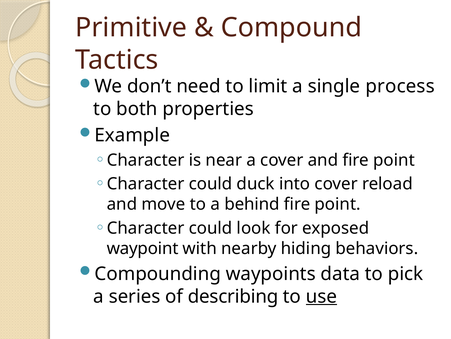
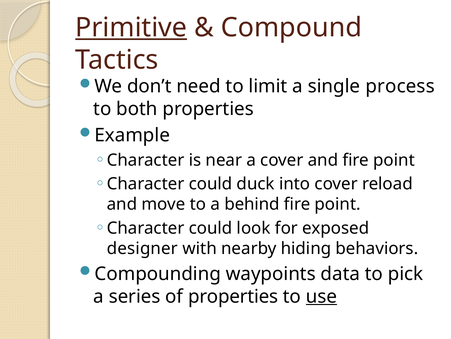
Primitive underline: none -> present
waypoint: waypoint -> designer
of describing: describing -> properties
